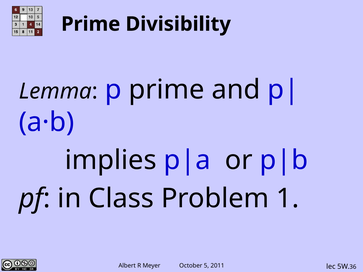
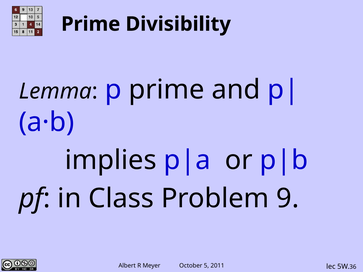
1: 1 -> 9
